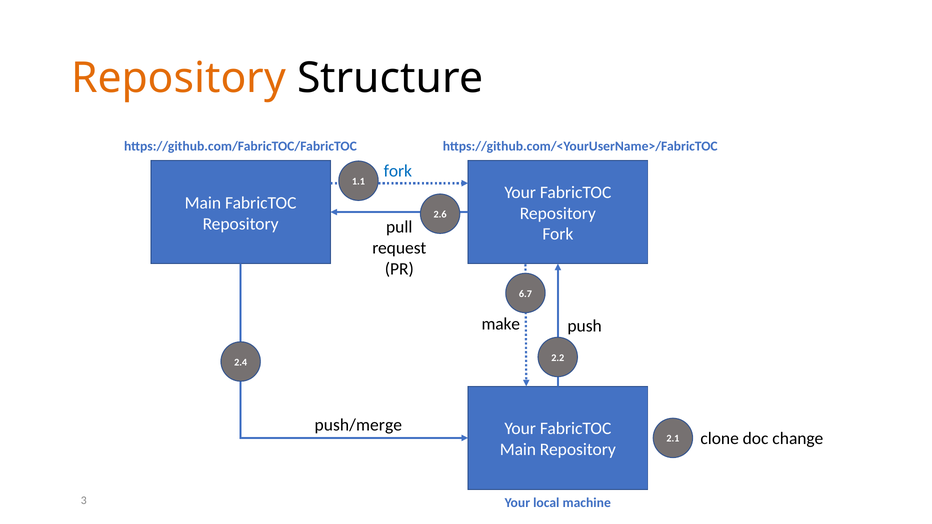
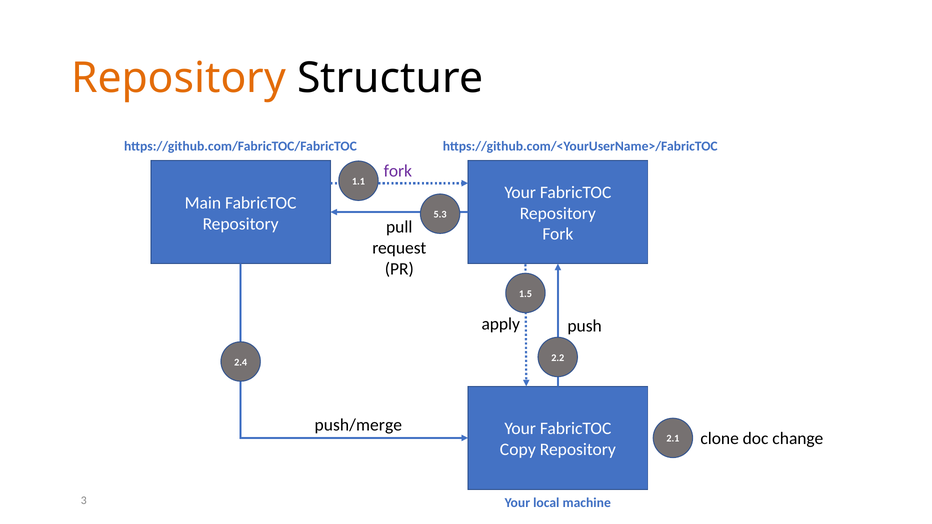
fork at (398, 171) colour: blue -> purple
2.6: 2.6 -> 5.3
6.7: 6.7 -> 1.5
make: make -> apply
Main at (518, 450): Main -> Copy
